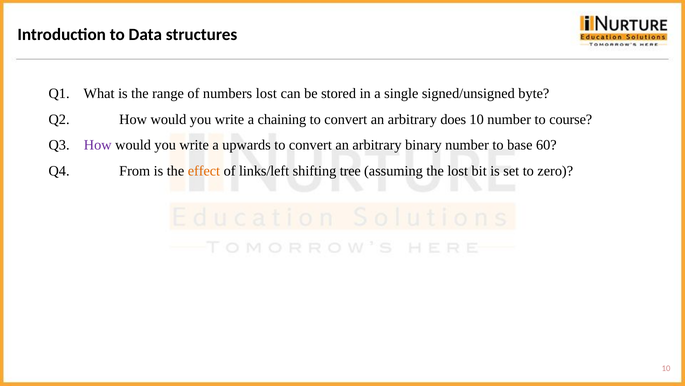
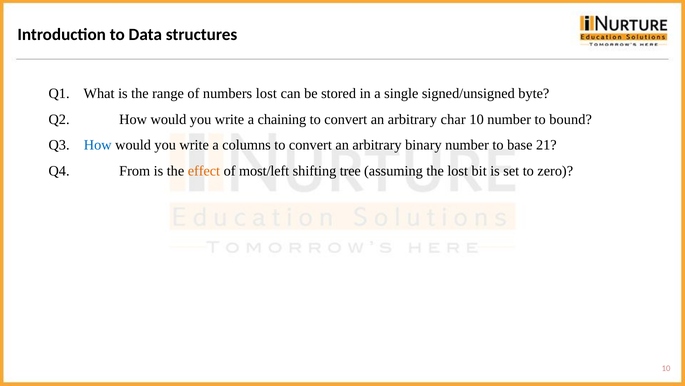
does: does -> char
course: course -> bound
How at (98, 145) colour: purple -> blue
upwards: upwards -> columns
60: 60 -> 21
links/left: links/left -> most/left
